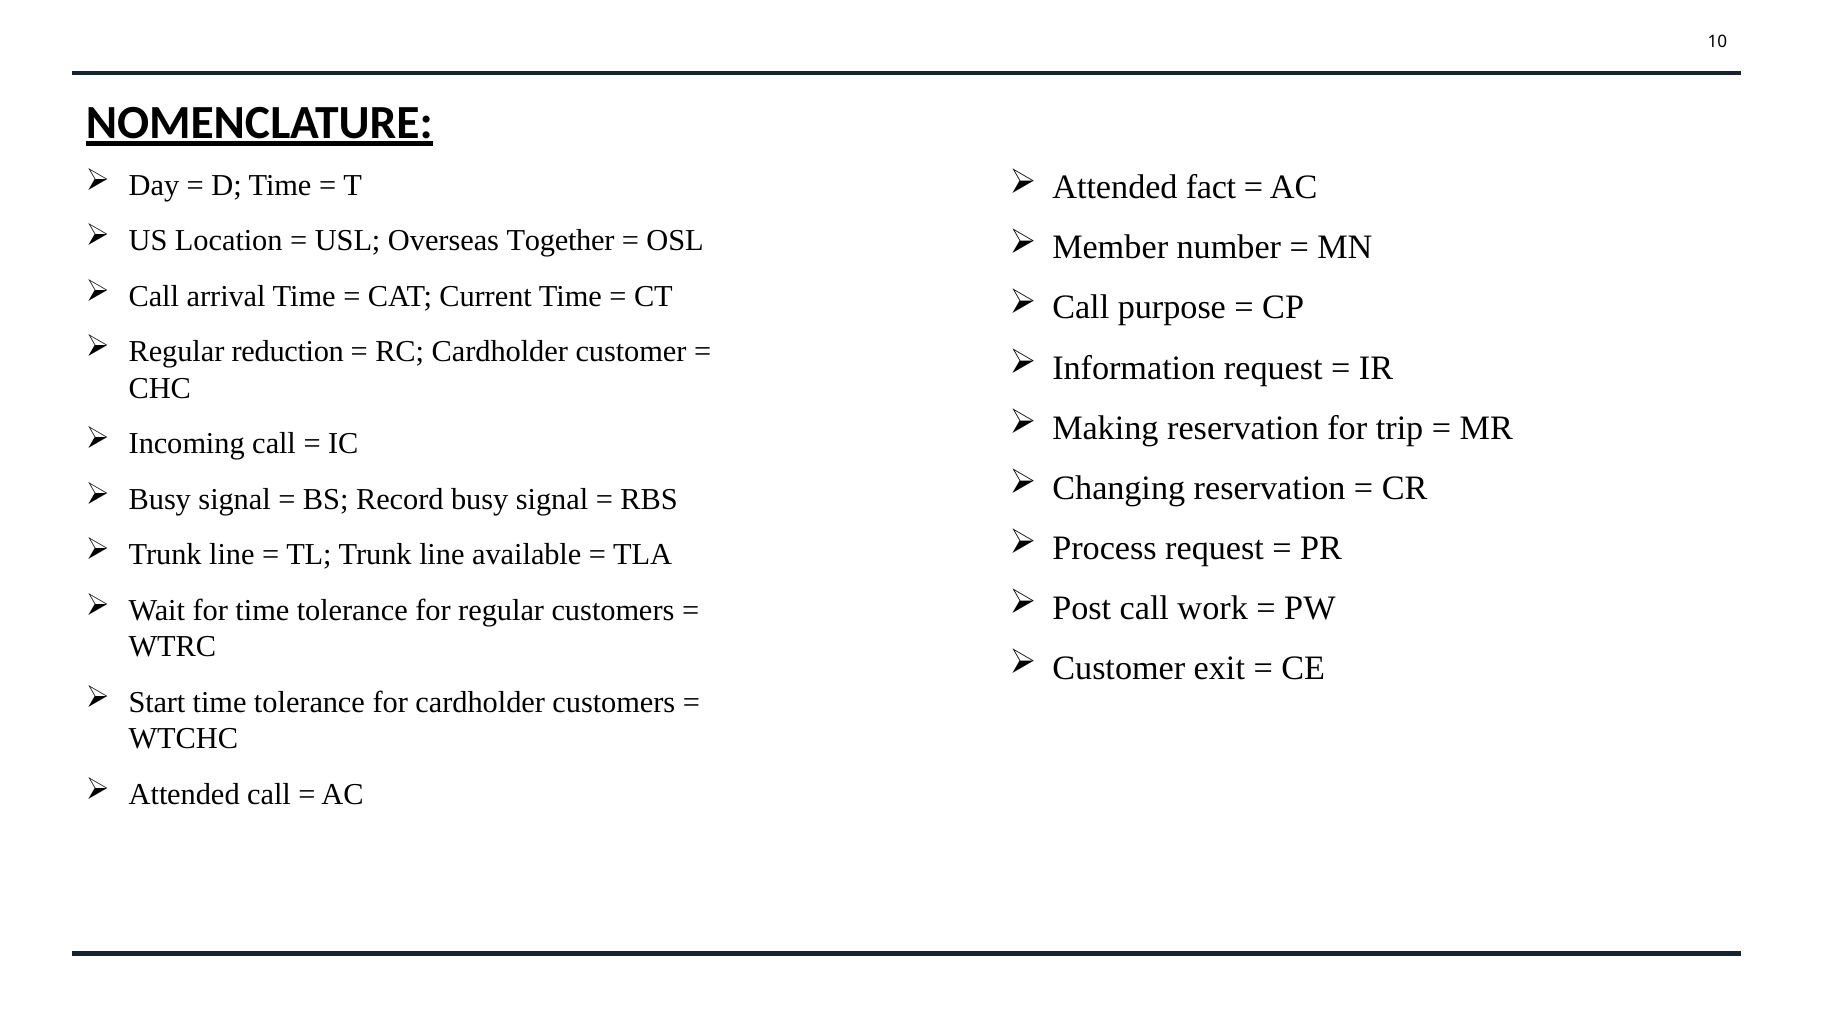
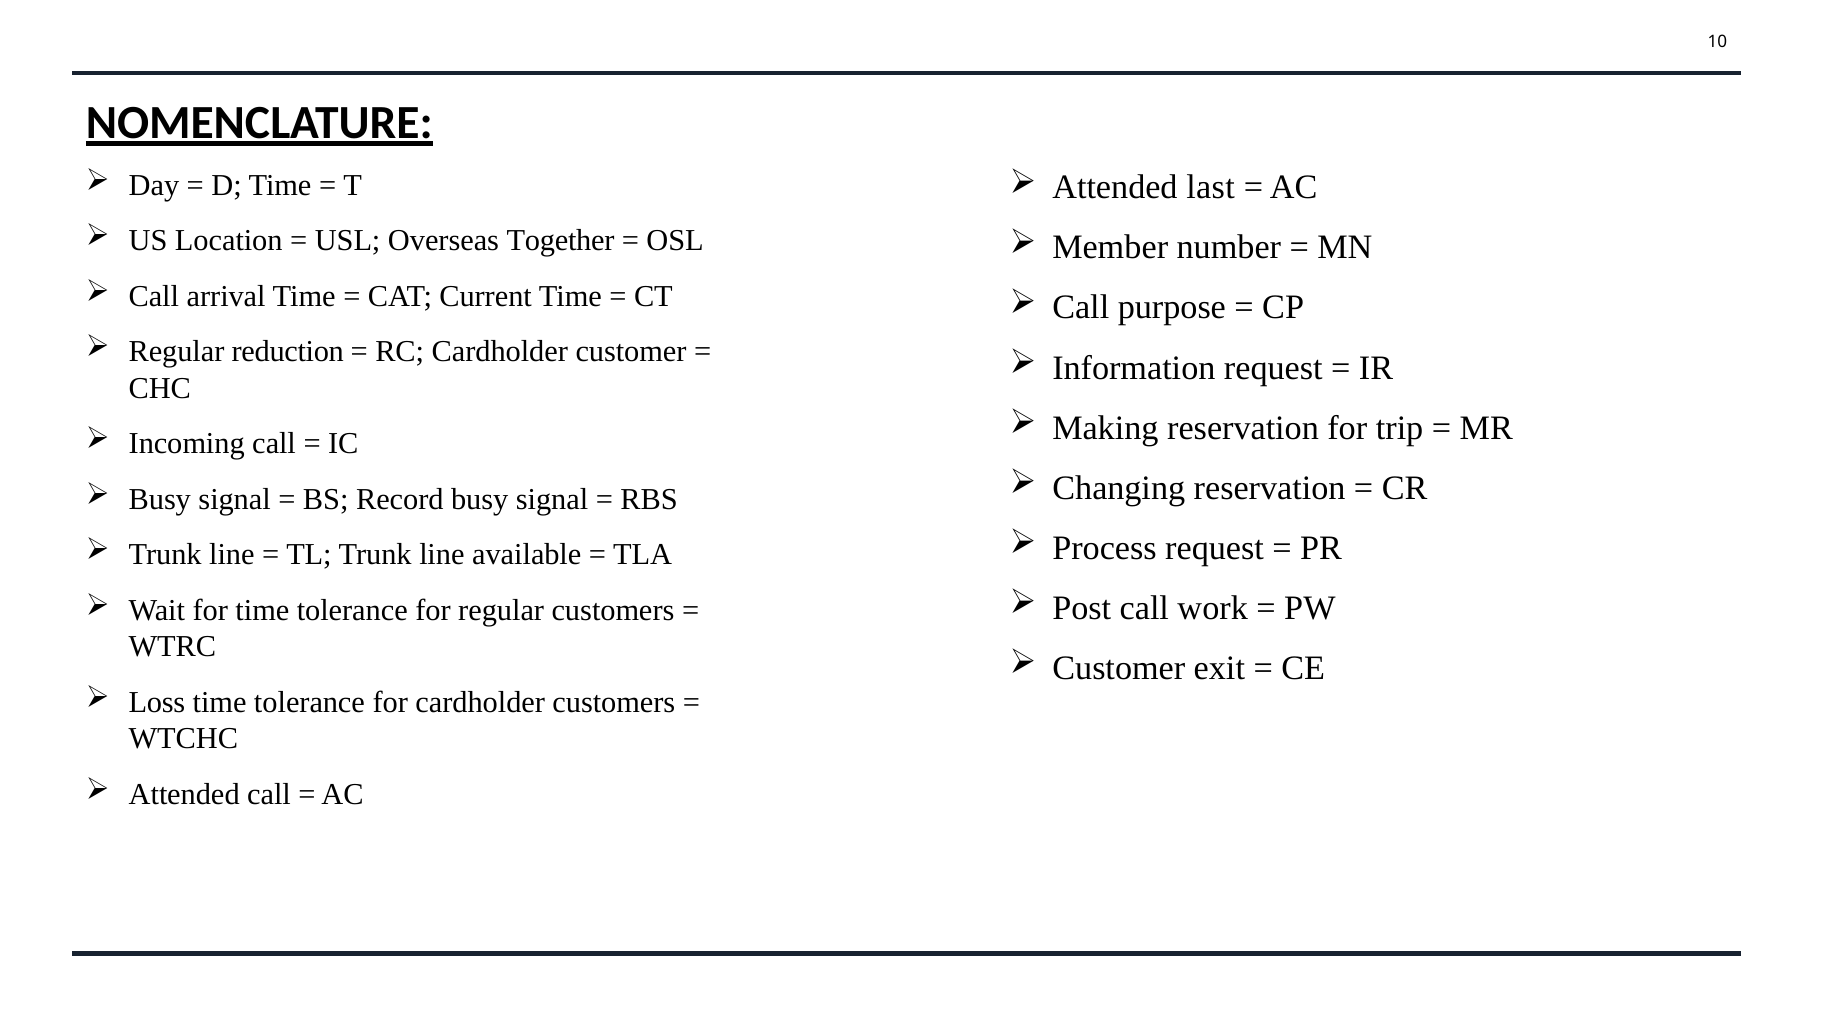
fact: fact -> last
Start: Start -> Loss
